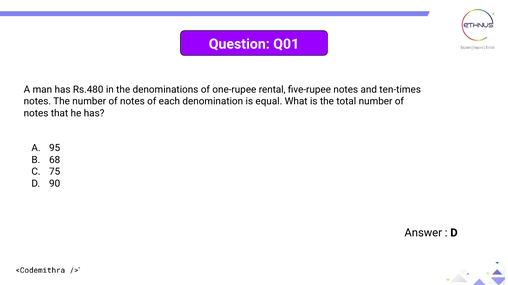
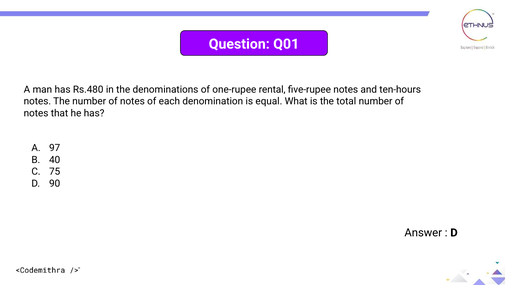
ten-times: ten-times -> ten-hours
95: 95 -> 97
68: 68 -> 40
